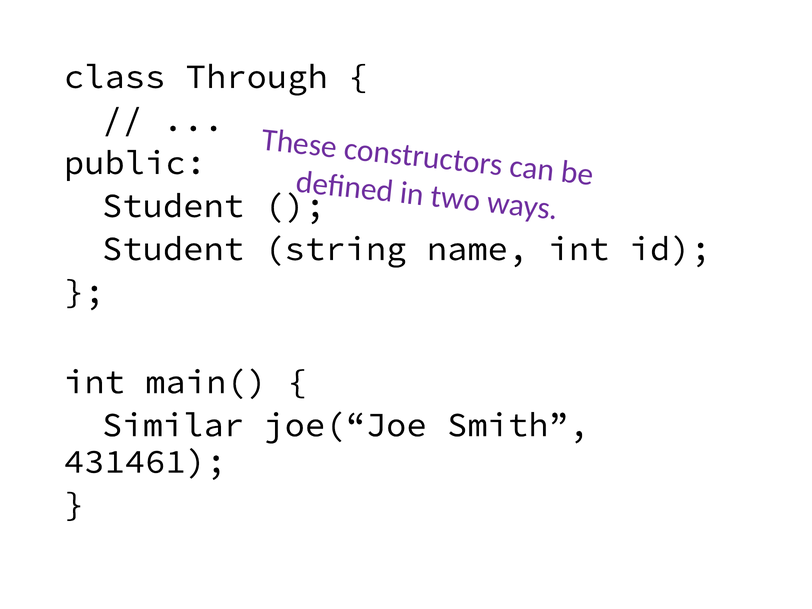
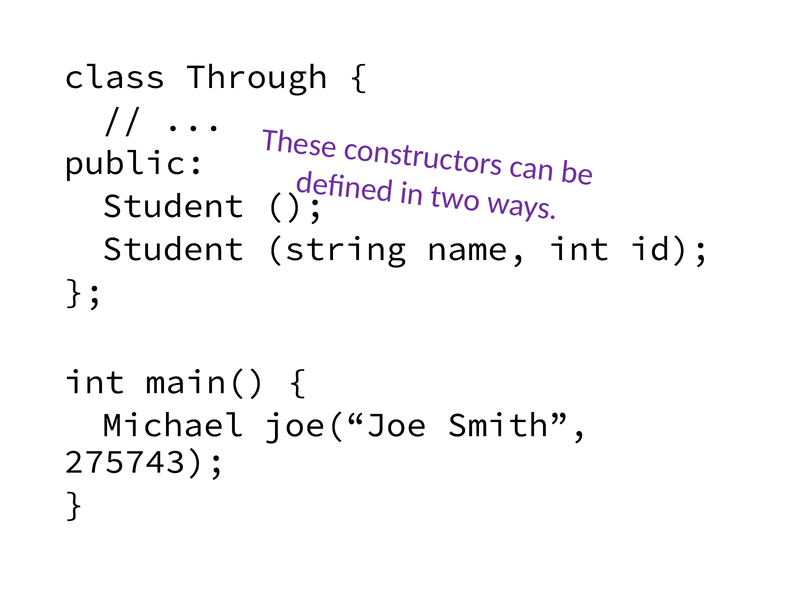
Similar: Similar -> Michael
431461: 431461 -> 275743
